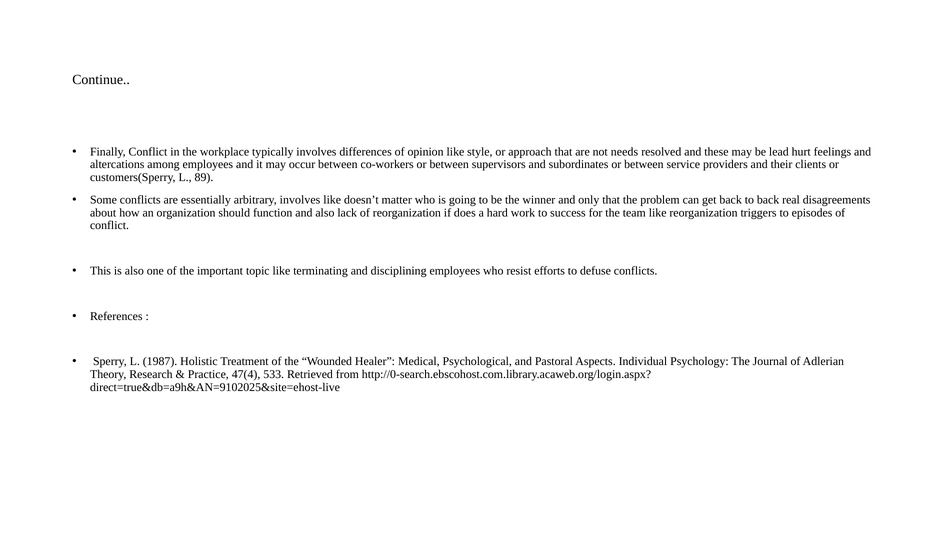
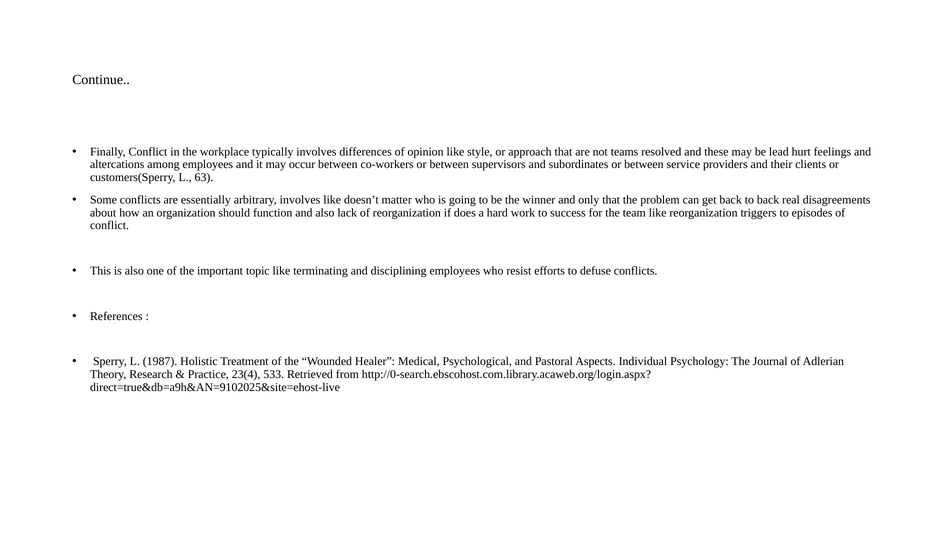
needs: needs -> teams
89: 89 -> 63
47(4: 47(4 -> 23(4
